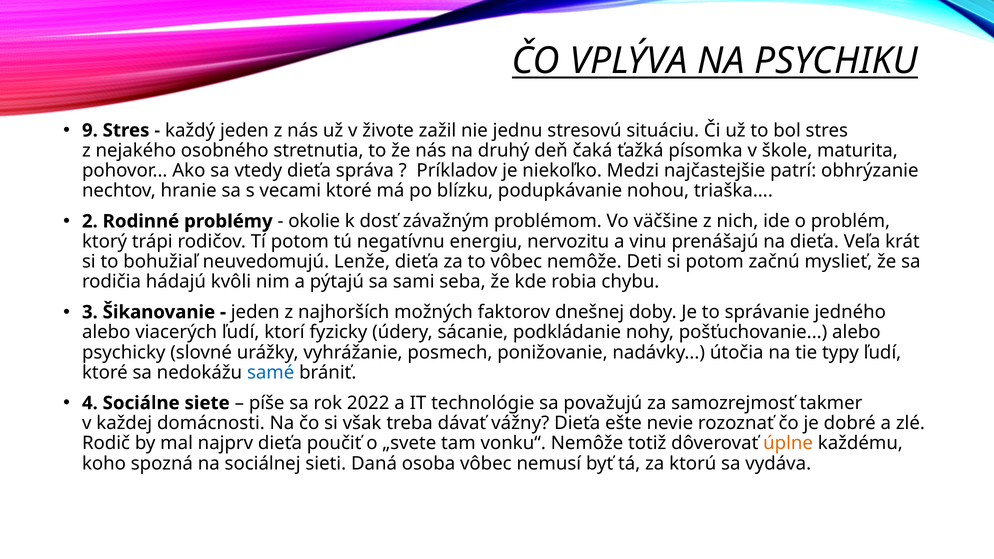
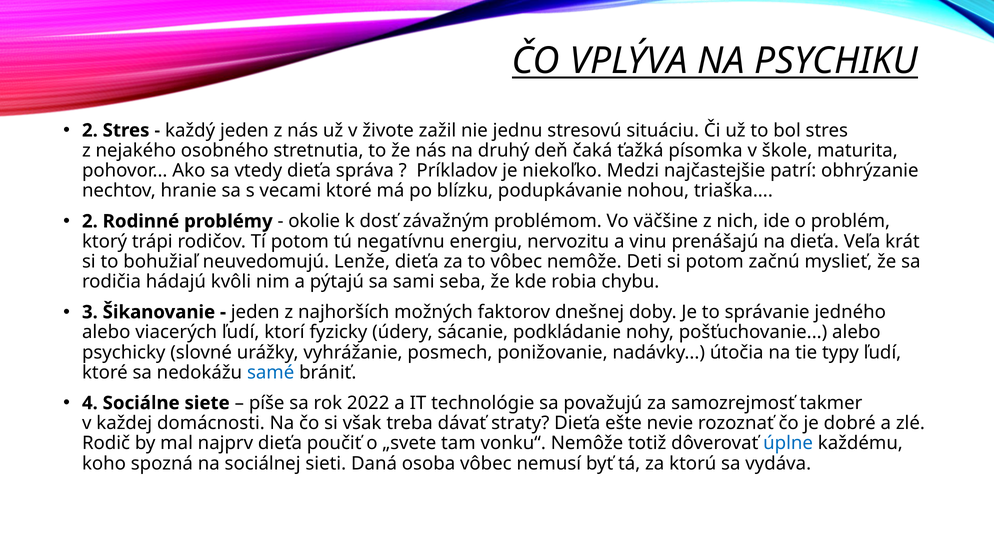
9 at (90, 130): 9 -> 2
vážny: vážny -> straty
úplne colour: orange -> blue
